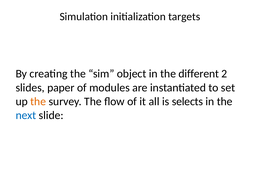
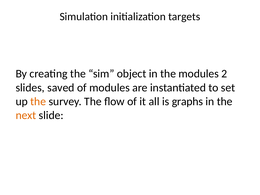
the different: different -> modules
paper: paper -> saved
selects: selects -> graphs
next colour: blue -> orange
